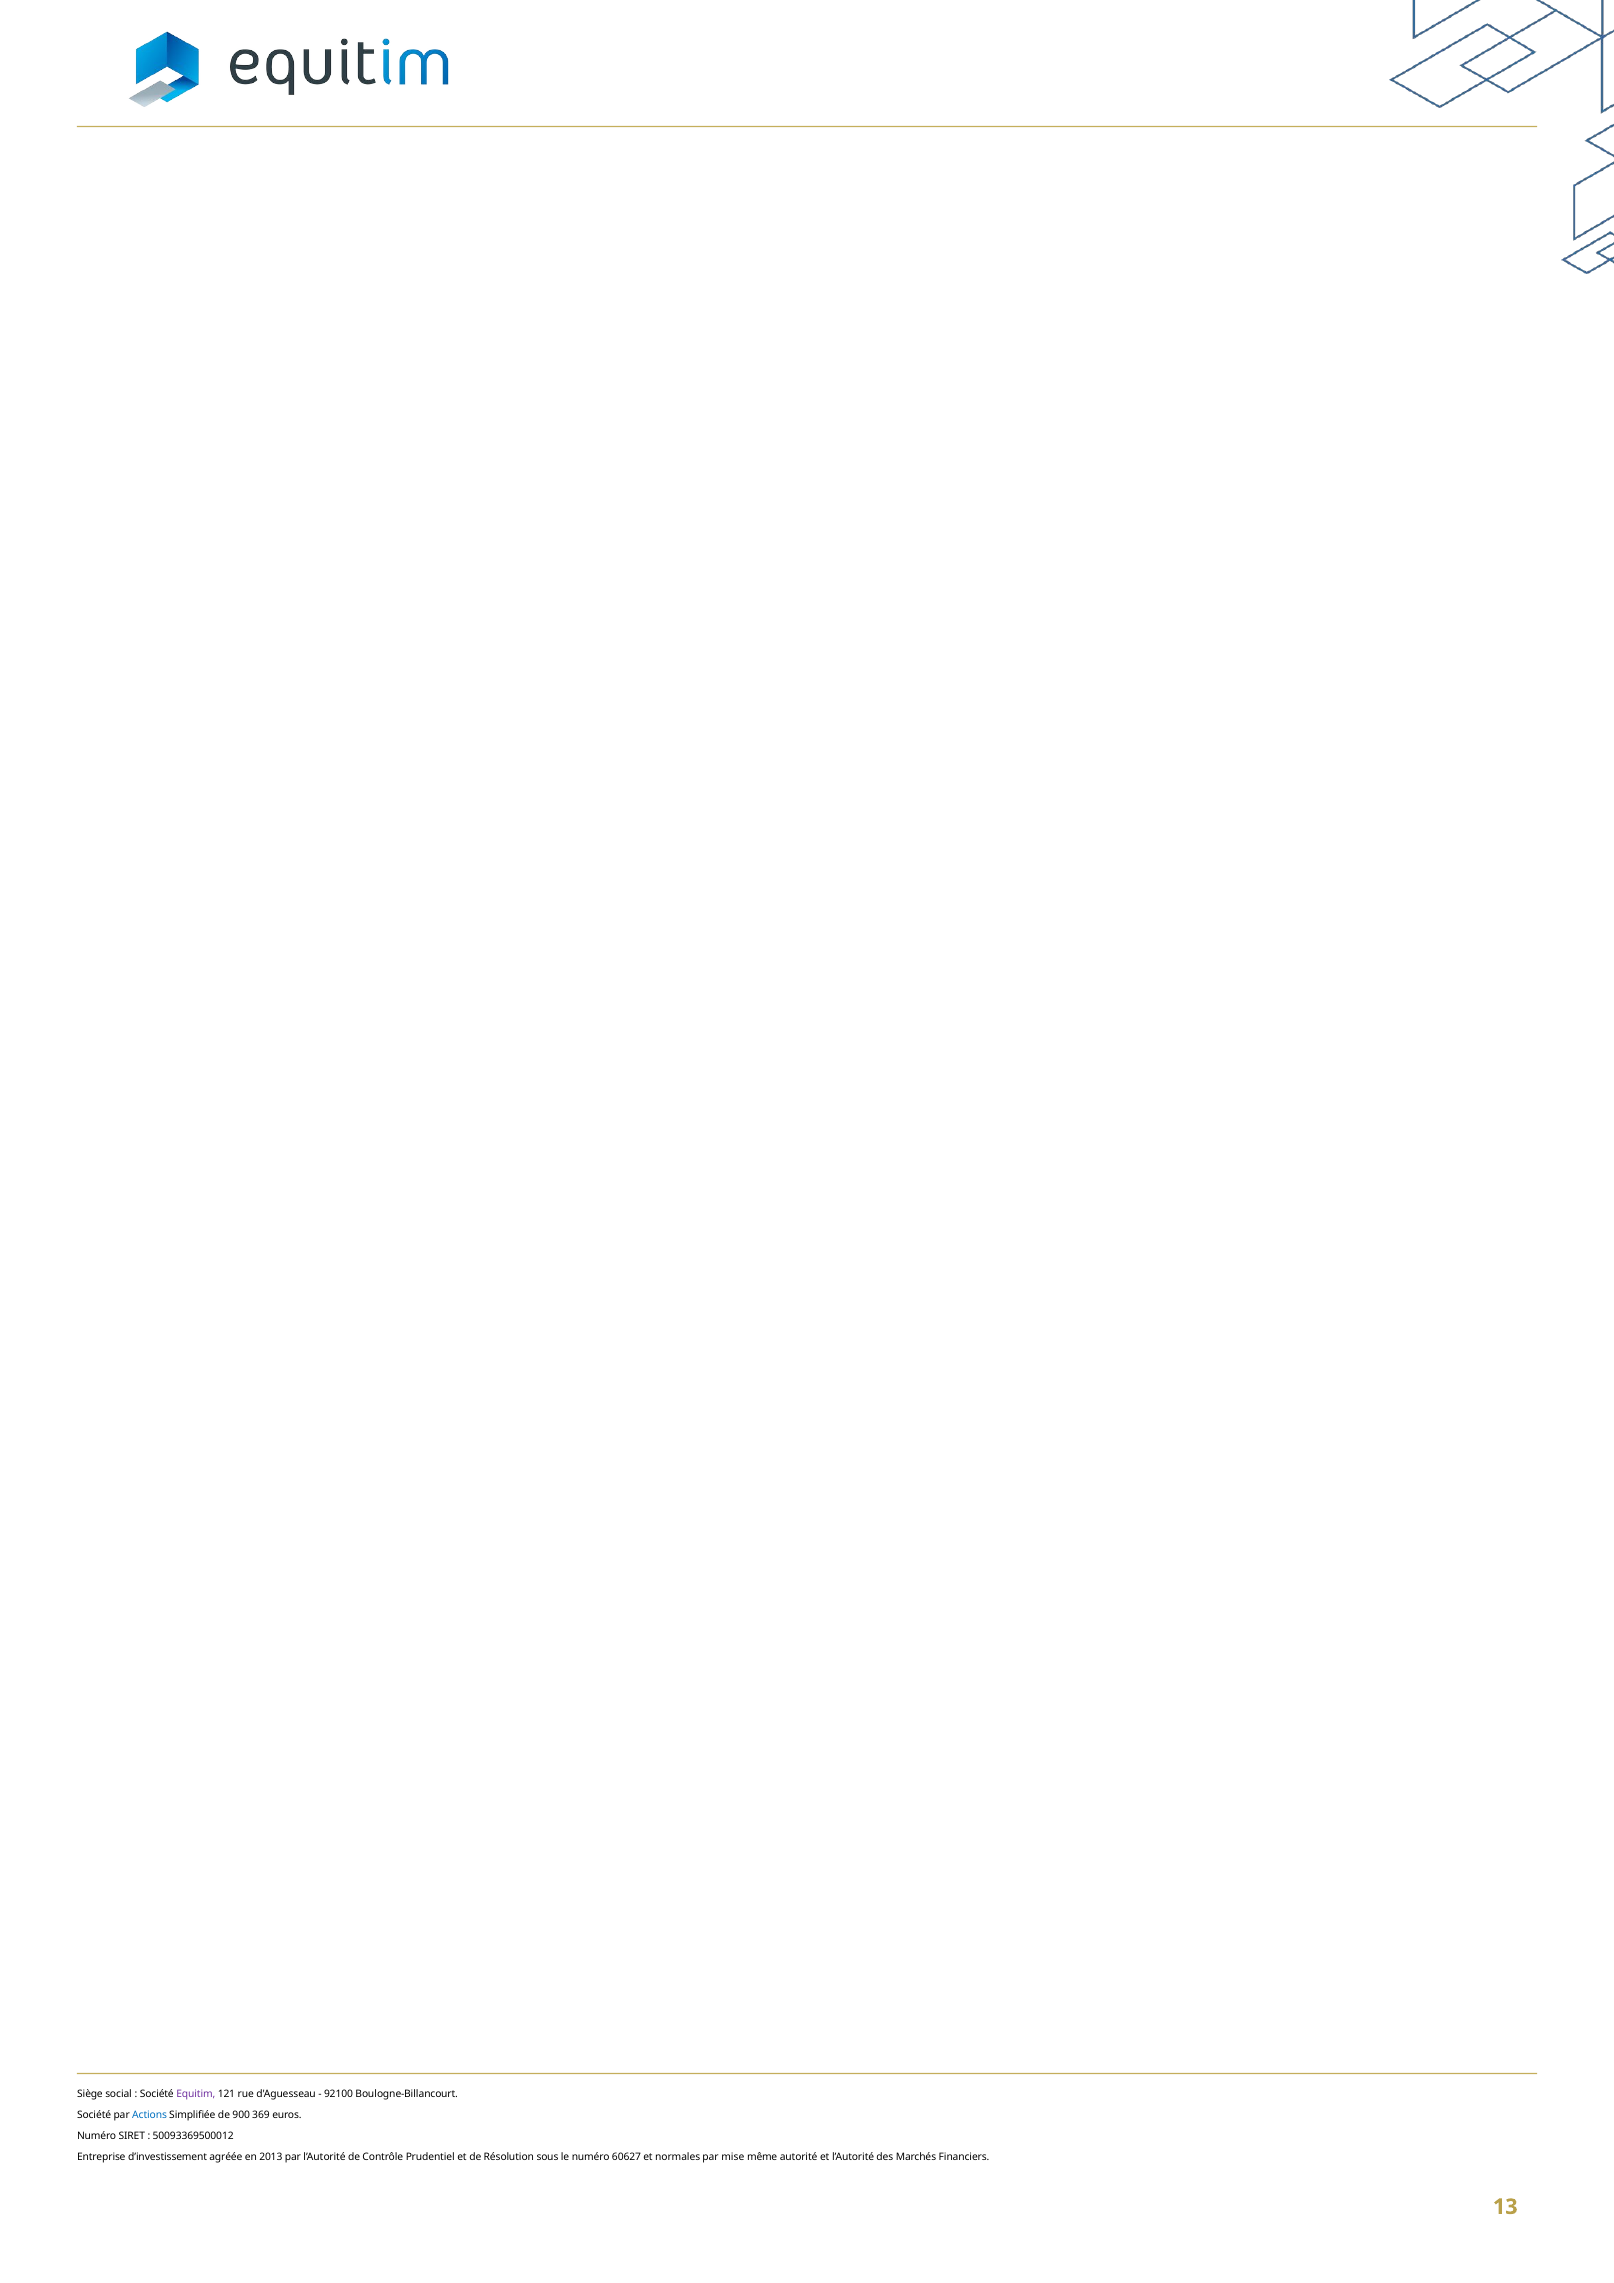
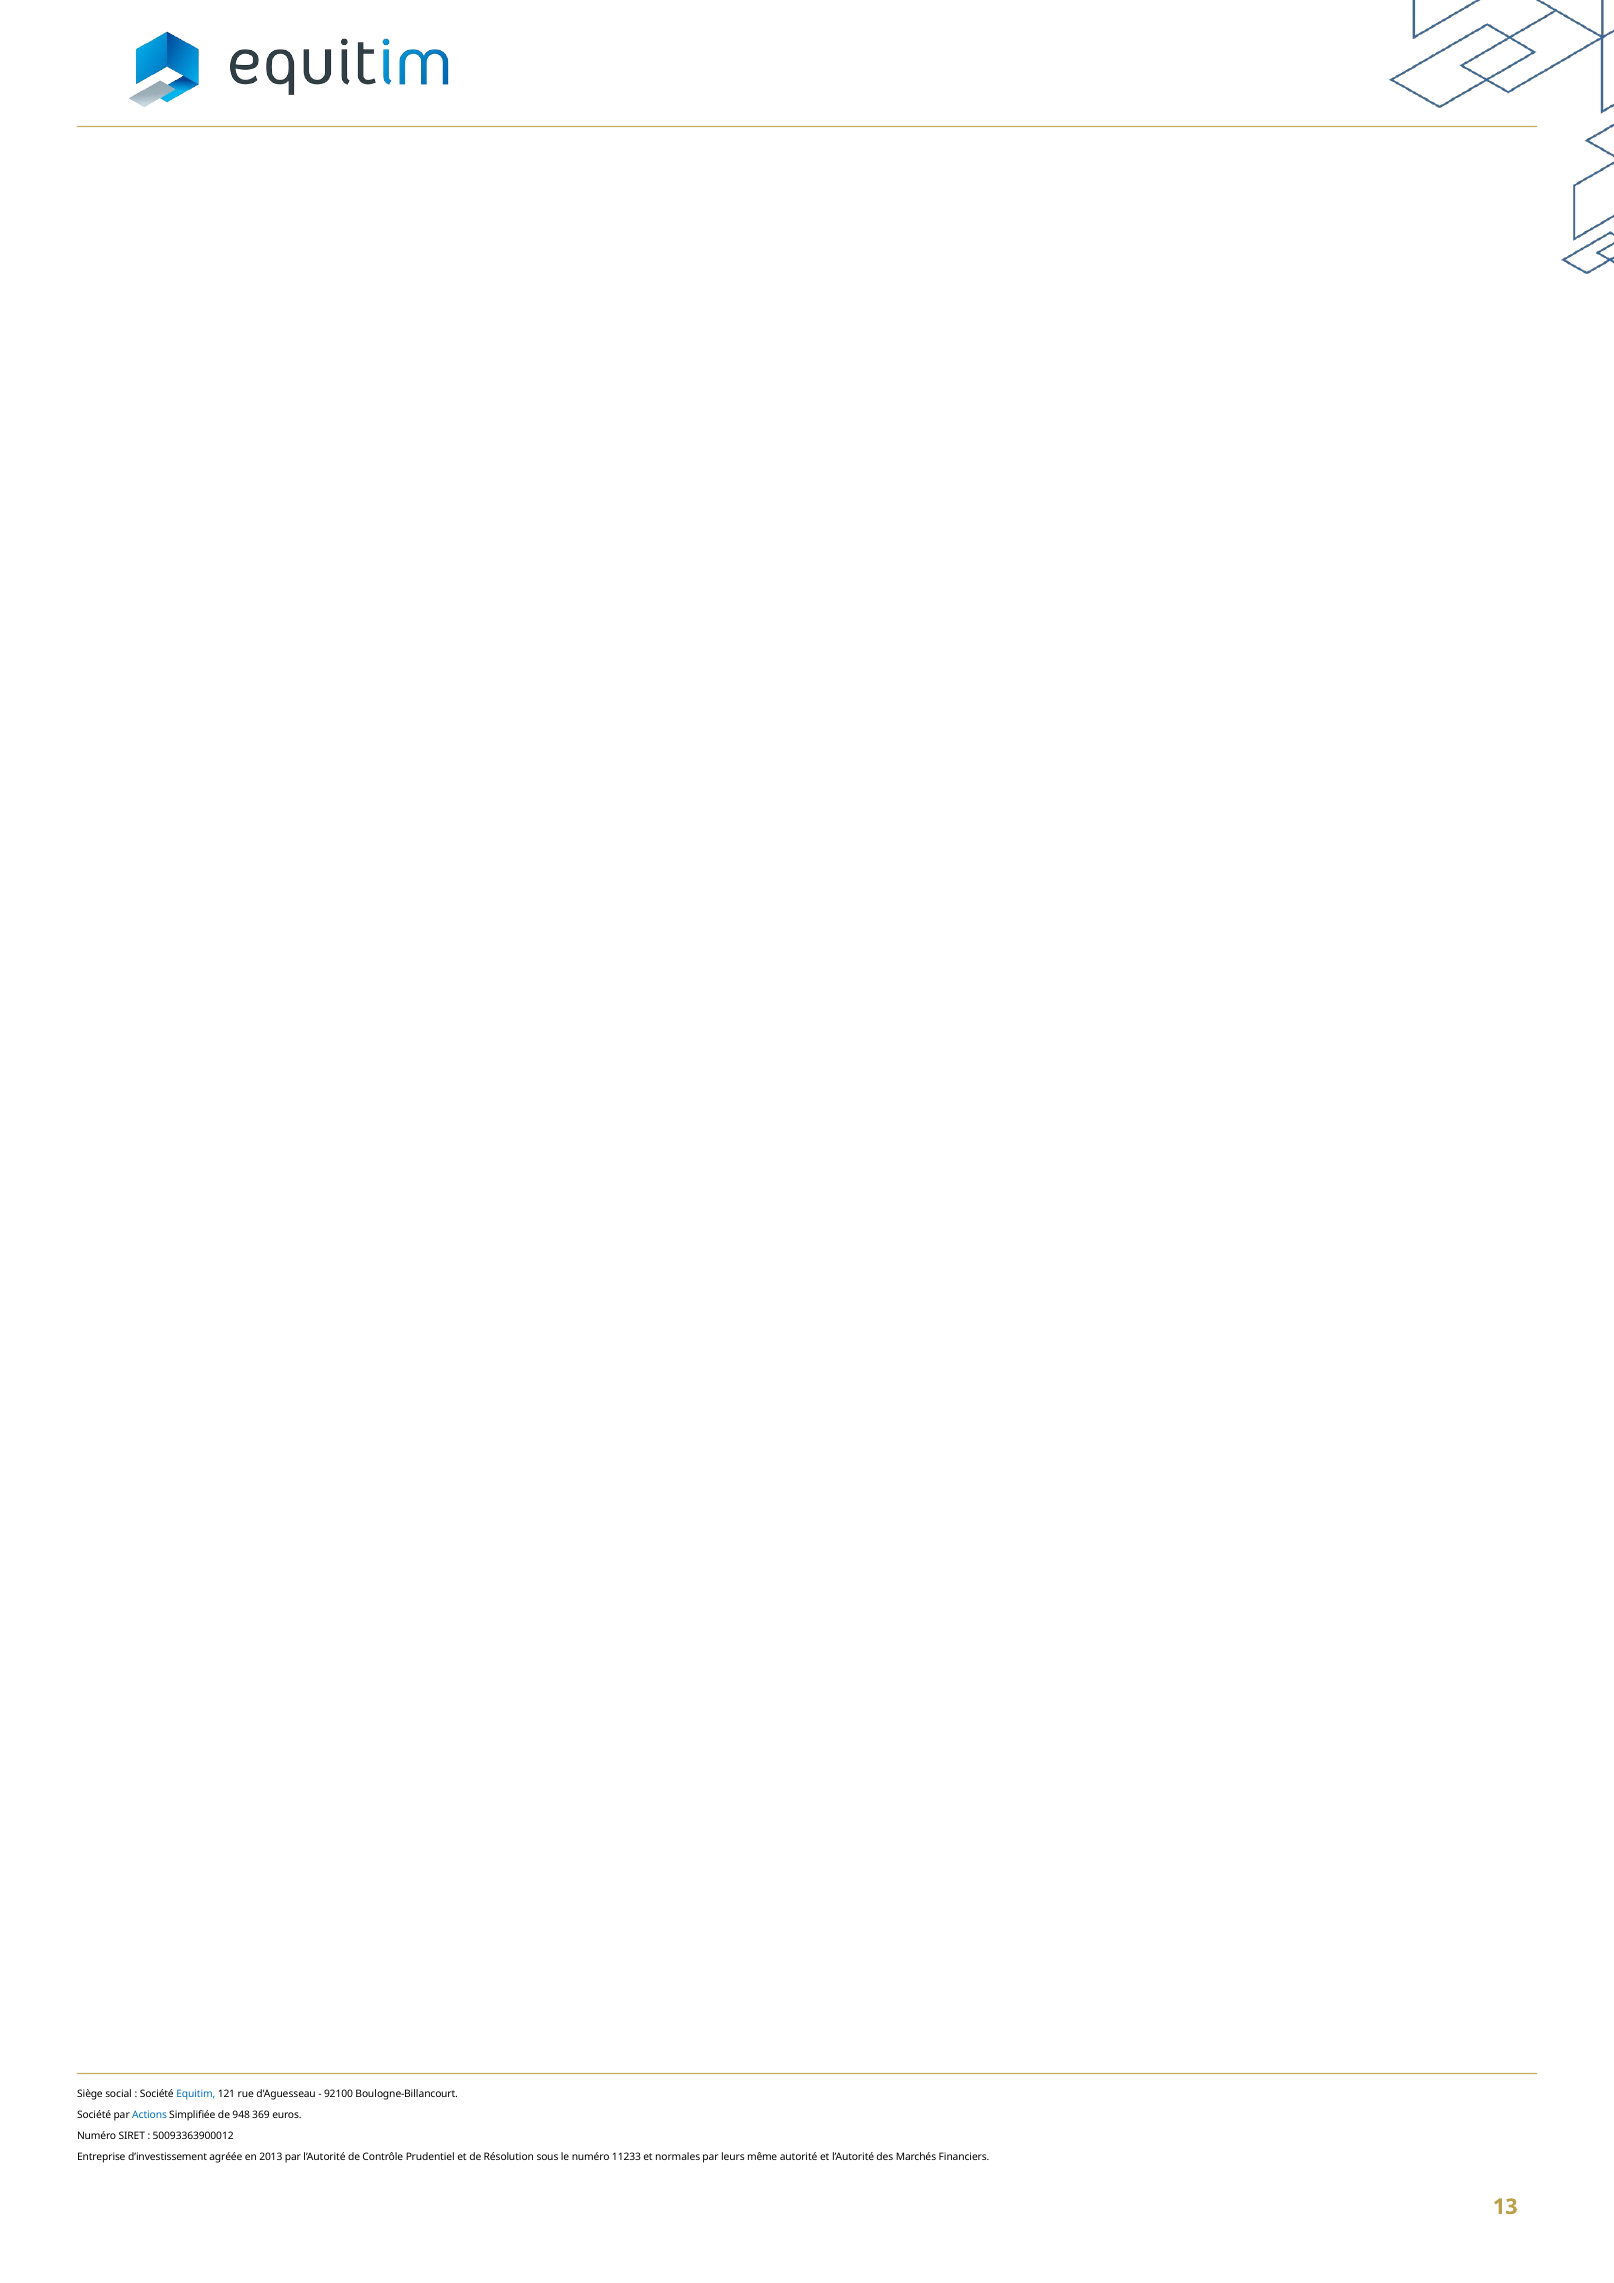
Equitim colour: purple -> blue
900: 900 -> 948
50093369500012: 50093369500012 -> 50093363900012
60627: 60627 -> 11233
mise: mise -> leurs
